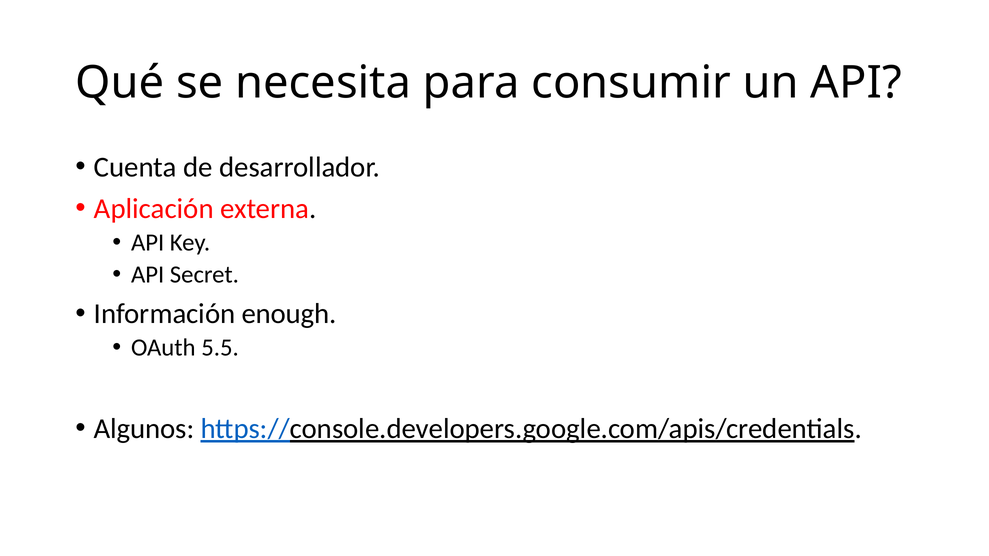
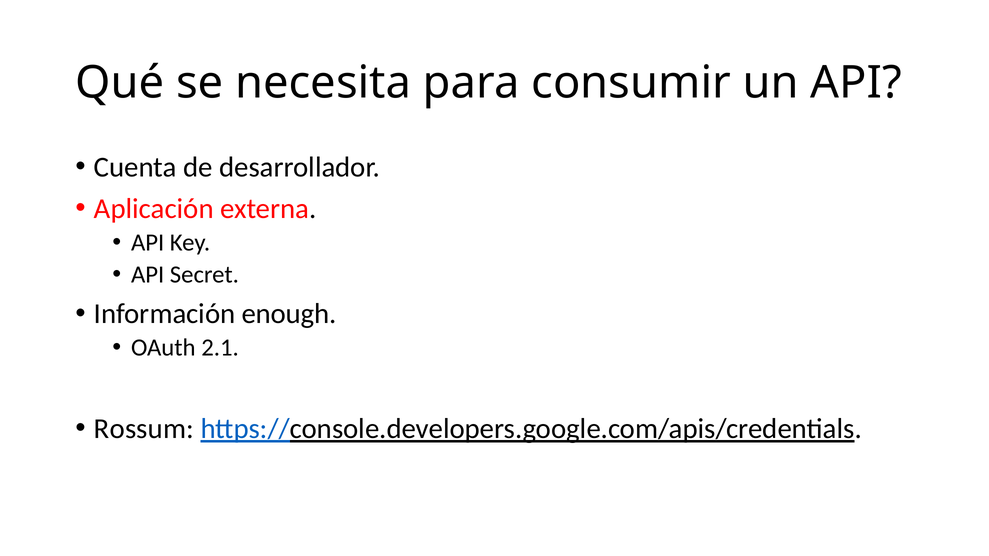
5.5: 5.5 -> 2.1
Algunos: Algunos -> Rossum
